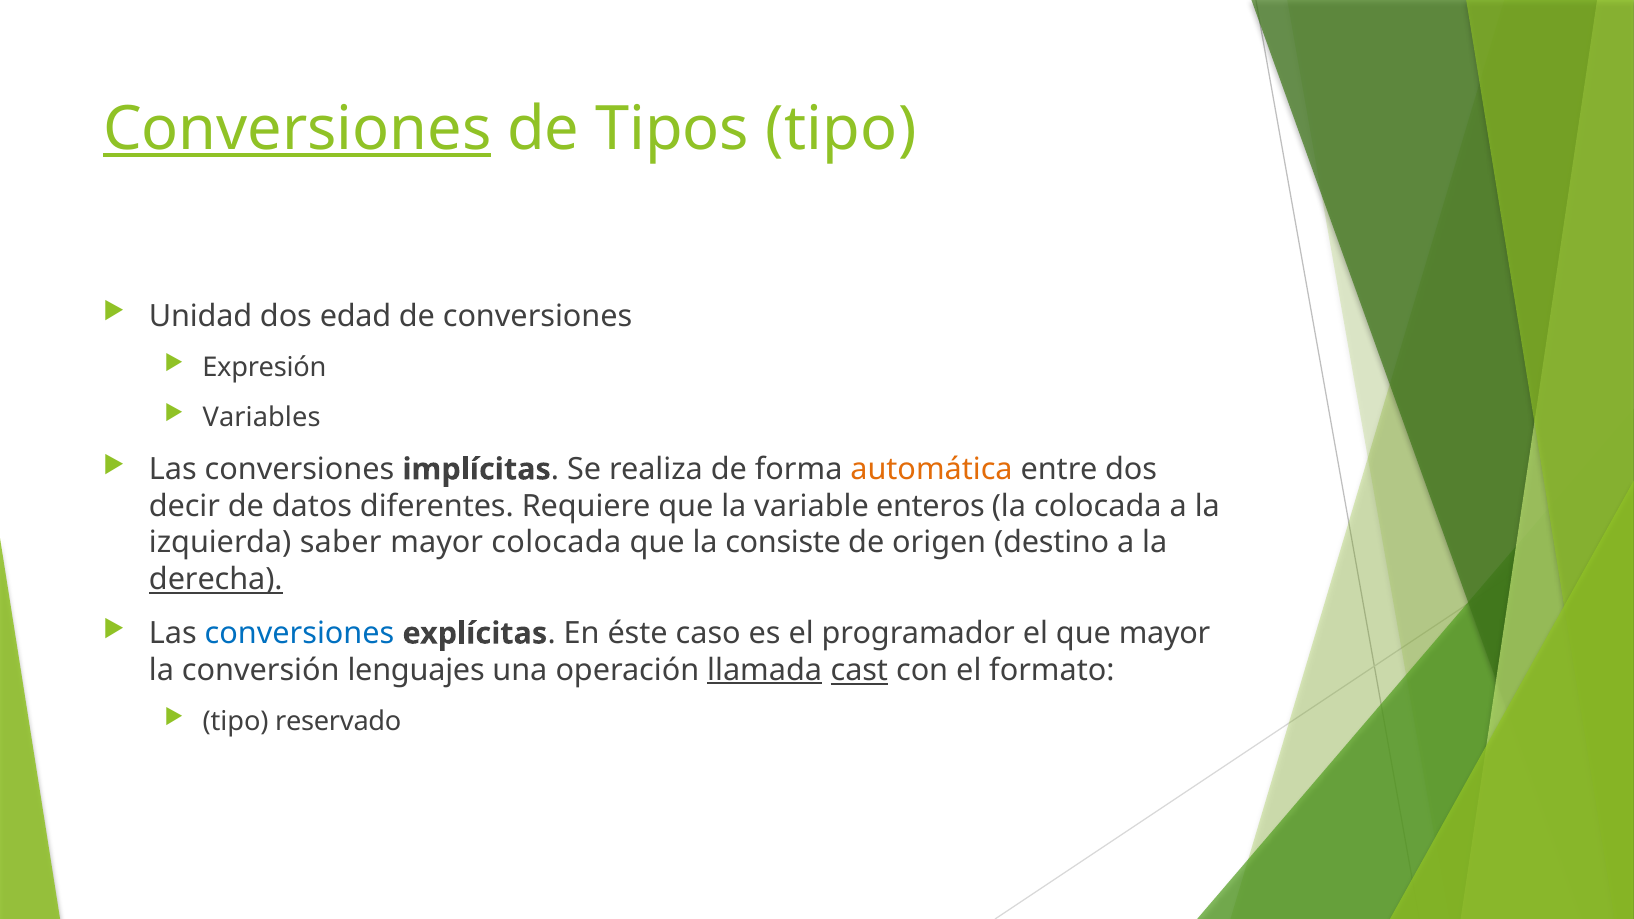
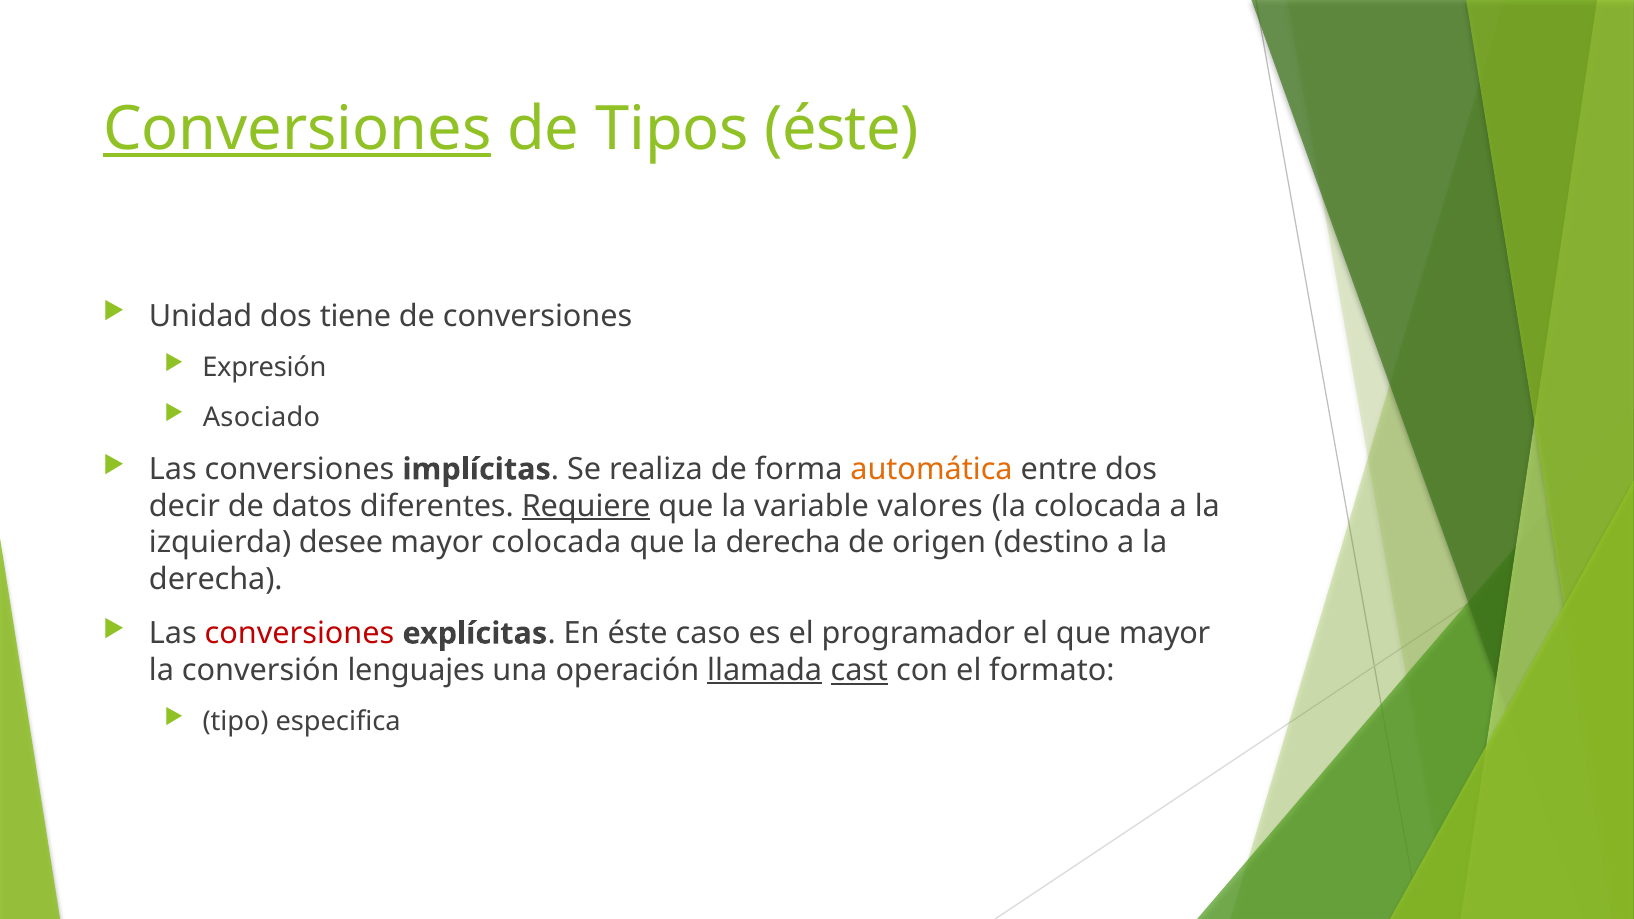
Tipos tipo: tipo -> éste
edad: edad -> tiene
Variables: Variables -> Asociado
Requiere underline: none -> present
enteros: enteros -> valores
saber: saber -> desee
que la consiste: consiste -> derecha
derecha at (216, 580) underline: present -> none
conversiones at (300, 634) colour: blue -> red
reservado: reservado -> especifica
